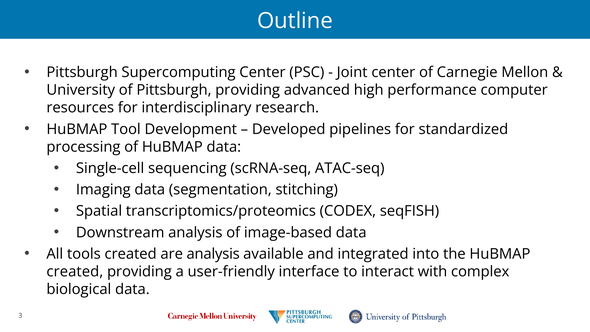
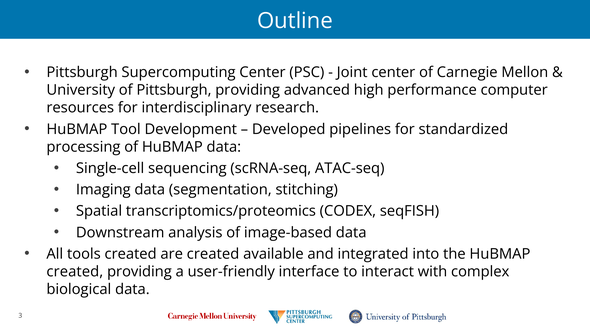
are analysis: analysis -> created
